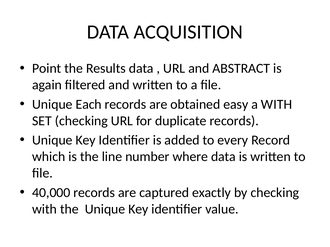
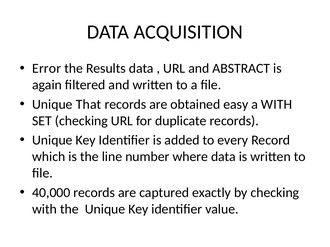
Point: Point -> Error
Each: Each -> That
